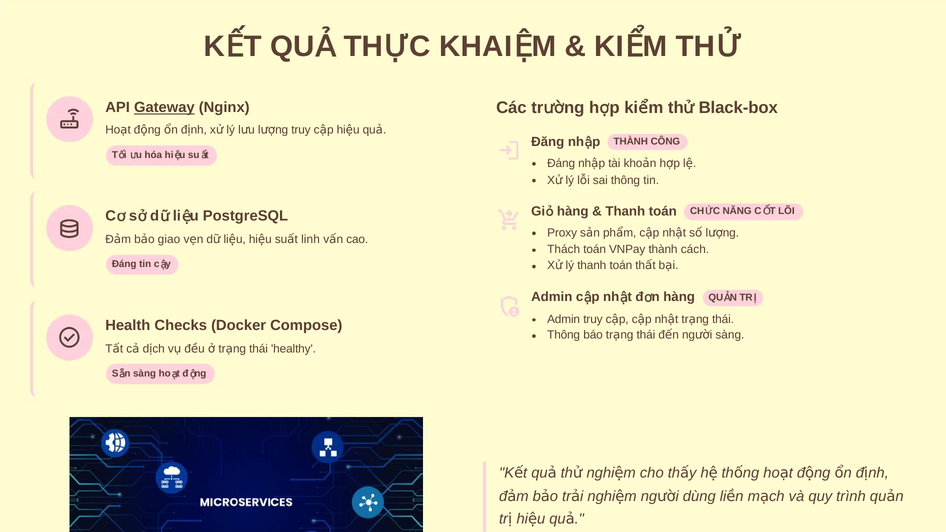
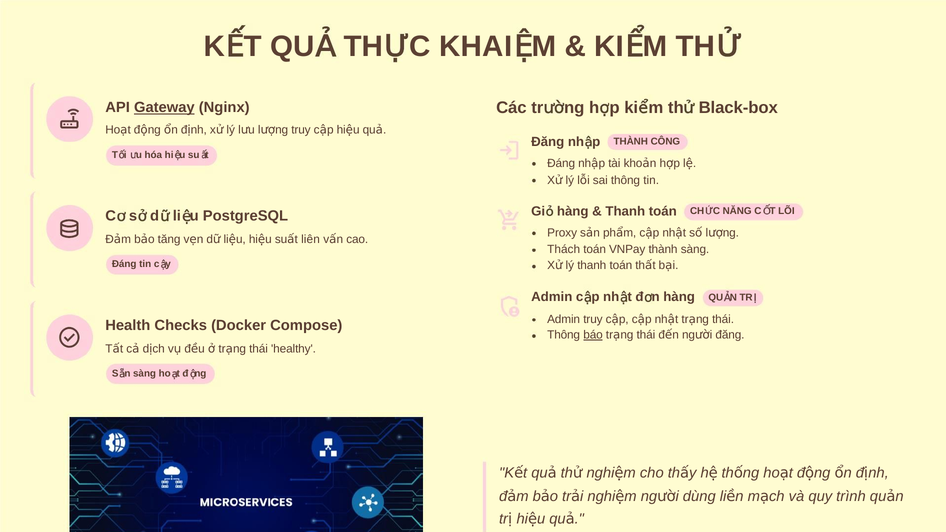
giao: giao -> tăng
linh: linh -> liên
thành cách: cách -> sàng
báo underline: none -> present
người sàng: sàng -> đăng
